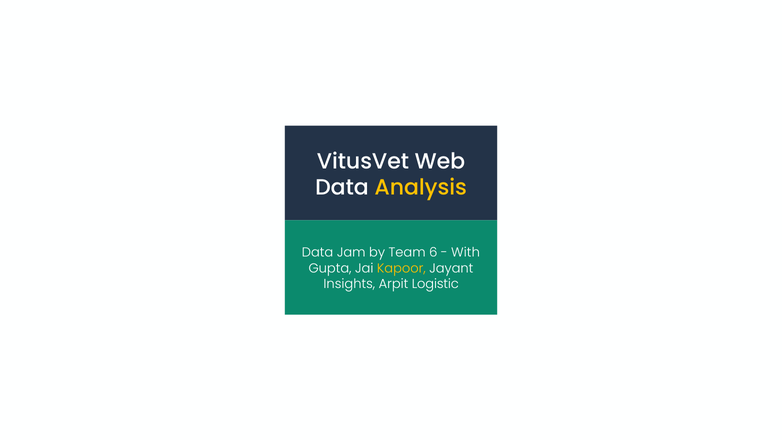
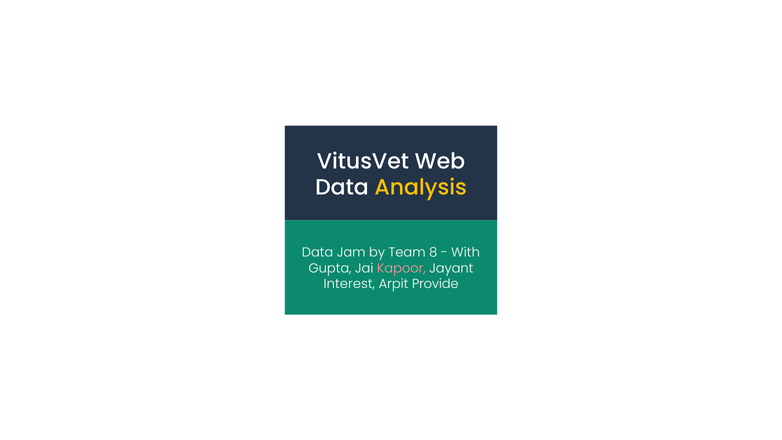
6: 6 -> 8
Kapoor colour: yellow -> pink
Insights: Insights -> Interest
Logistic: Logistic -> Provide
